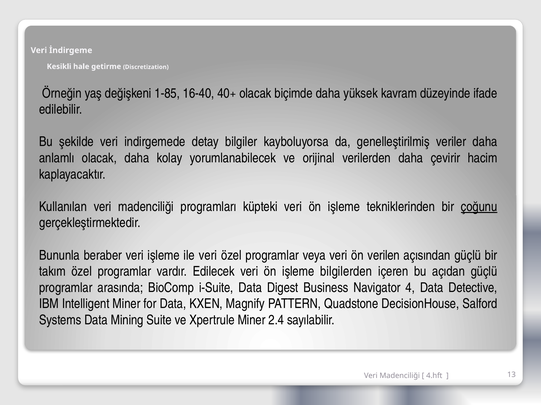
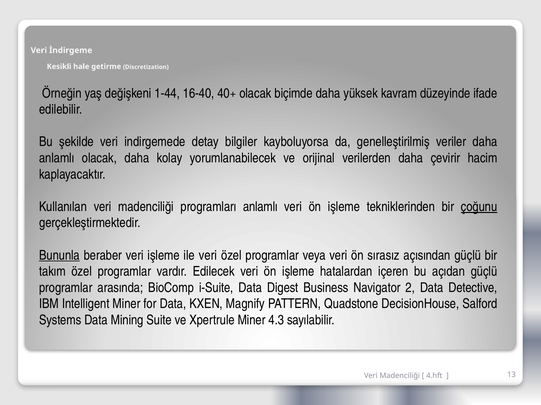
1-85: 1-85 -> 1-44
programları küpteki: küpteki -> anlamlı
Bununla underline: none -> present
verilen: verilen -> sırasız
bilgilerden: bilgilerden -> hatalardan
4: 4 -> 2
2.4: 2.4 -> 4.3
